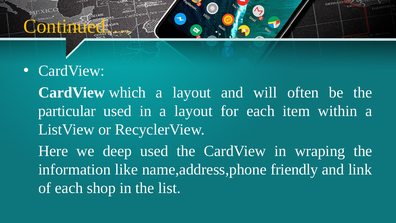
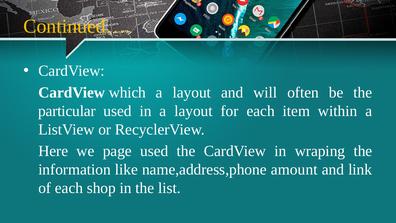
deep: deep -> page
friendly: friendly -> amount
